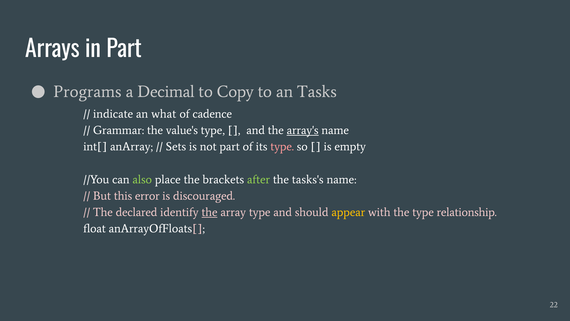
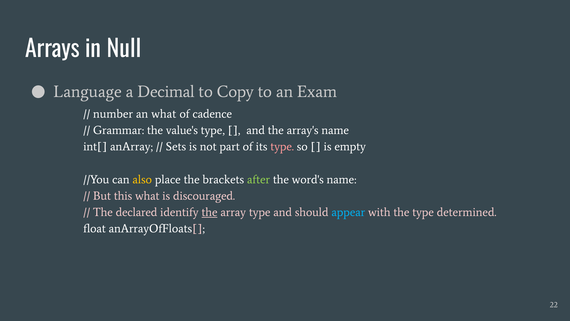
in Part: Part -> Null
Programs: Programs -> Language
Tasks: Tasks -> Exam
indicate: indicate -> number
array's underline: present -> none
also colour: light green -> yellow
tasks's: tasks's -> word's
this error: error -> what
appear colour: yellow -> light blue
relationship: relationship -> determined
